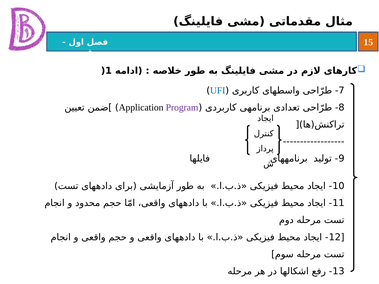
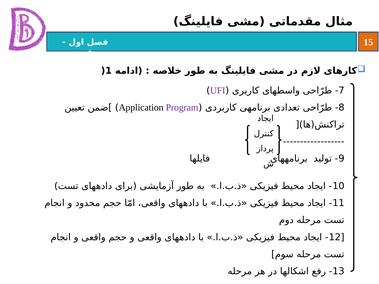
UFI colour: blue -> purple
